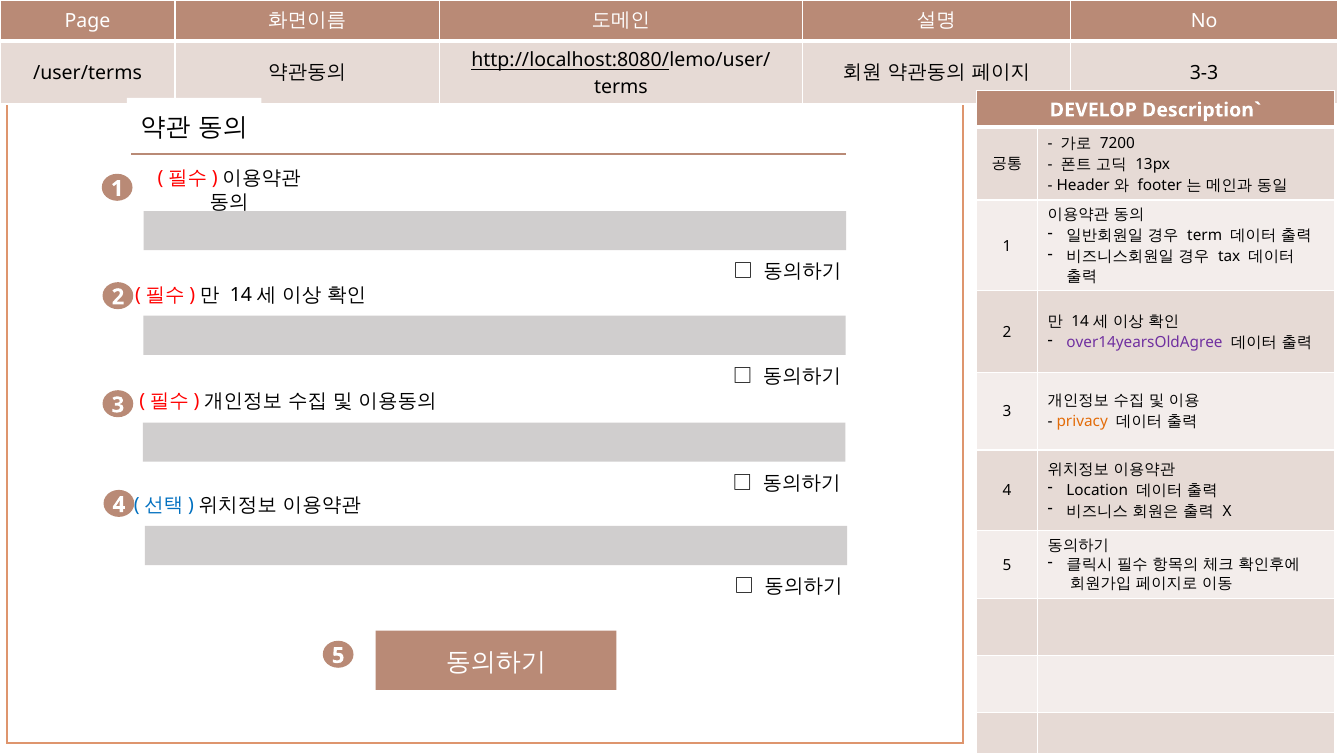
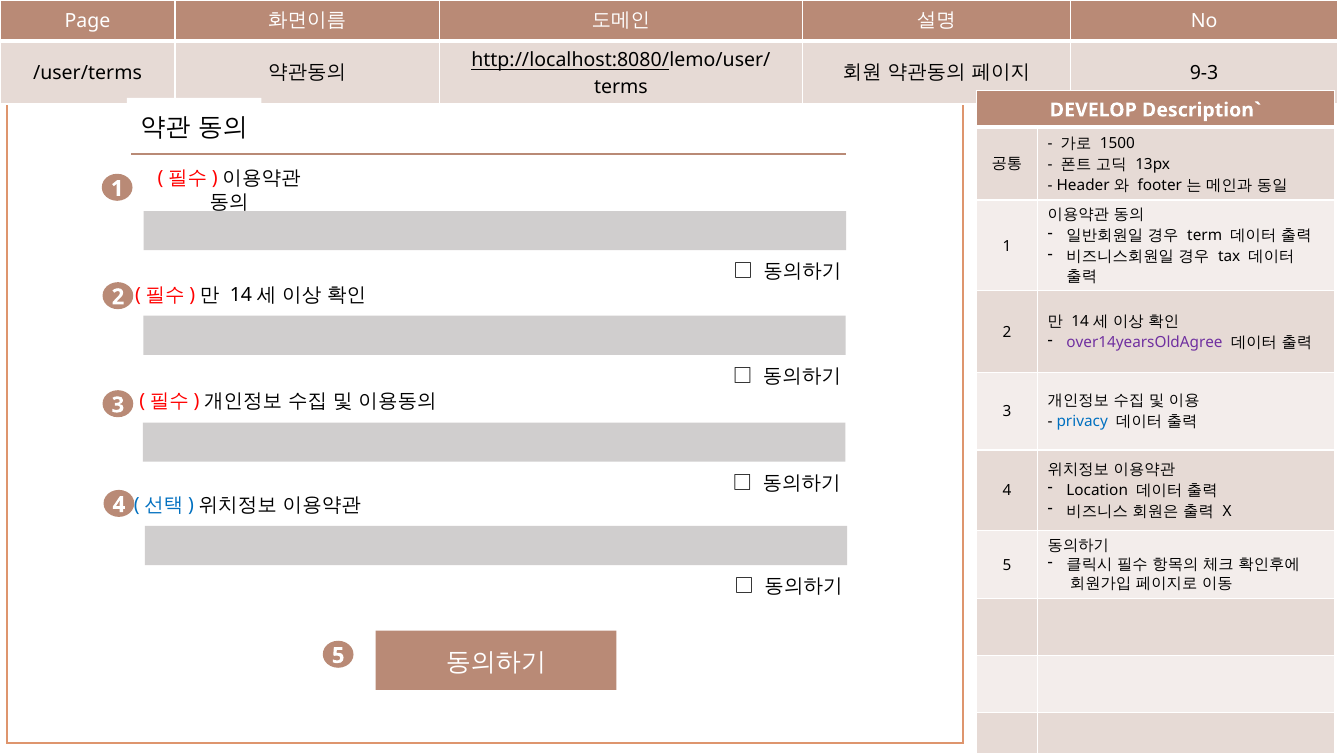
3-3: 3-3 -> 9-3
7200: 7200 -> 1500
privacy colour: orange -> blue
